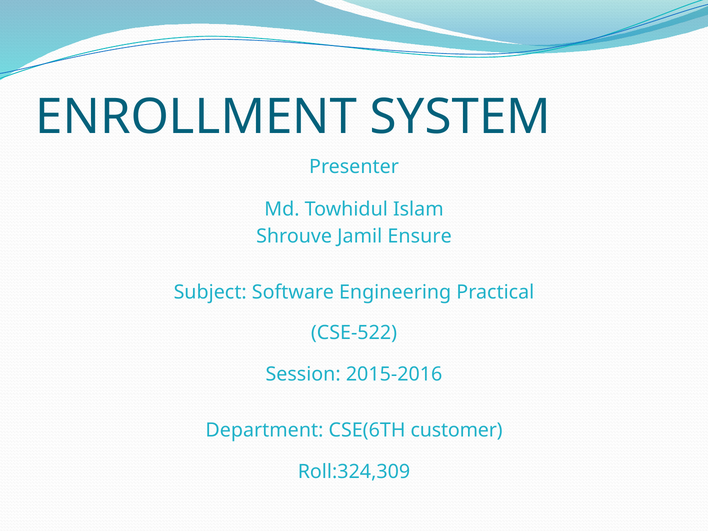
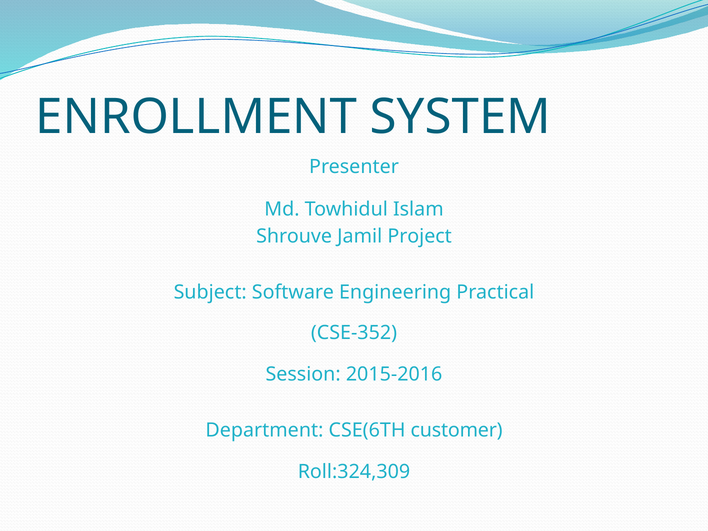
Ensure: Ensure -> Project
CSE-522: CSE-522 -> CSE-352
